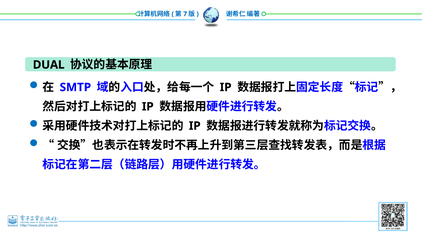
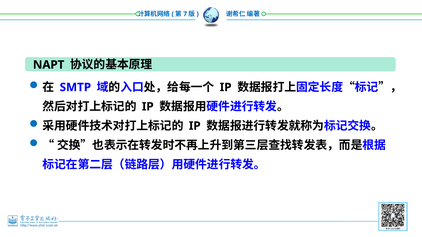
DUAL: DUAL -> NAPT
